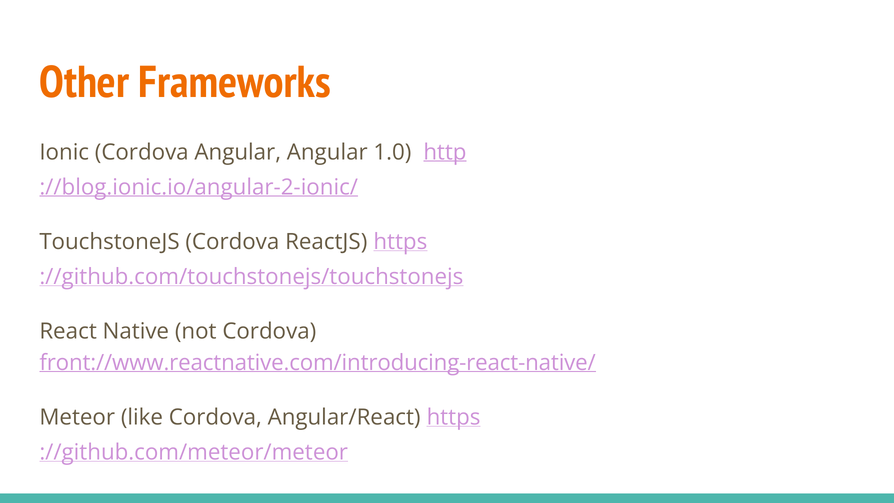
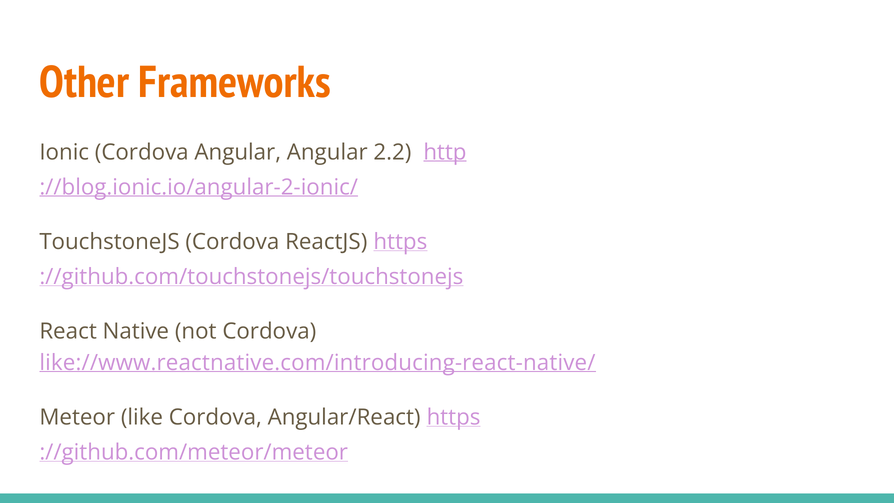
1.0: 1.0 -> 2.2
front://www.reactnative.com/introducing-react-native/: front://www.reactnative.com/introducing-react-native/ -> like://www.reactnative.com/introducing-react-native/
